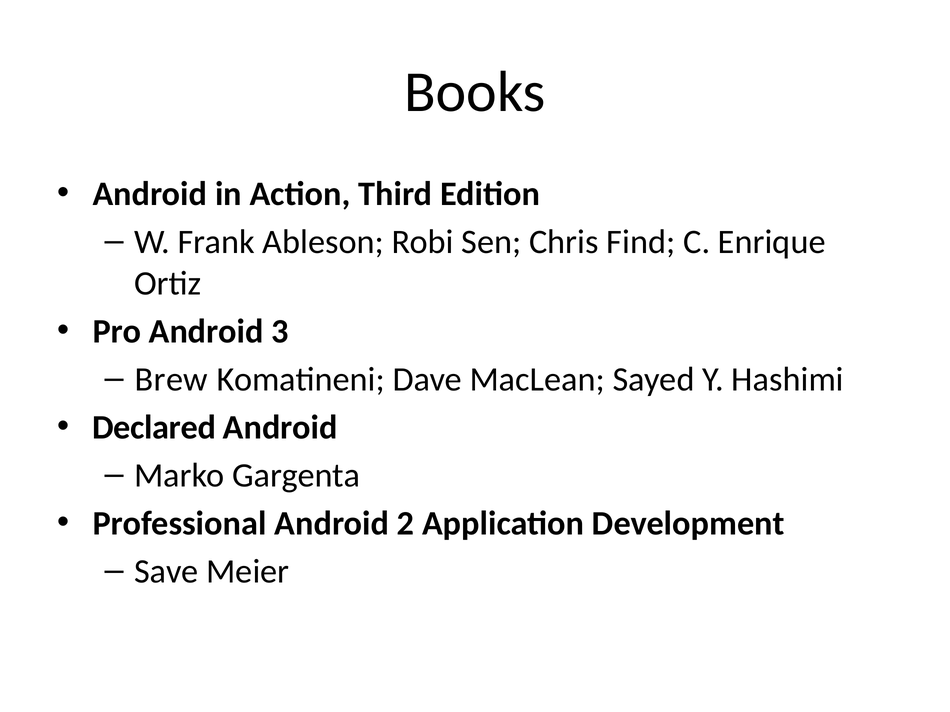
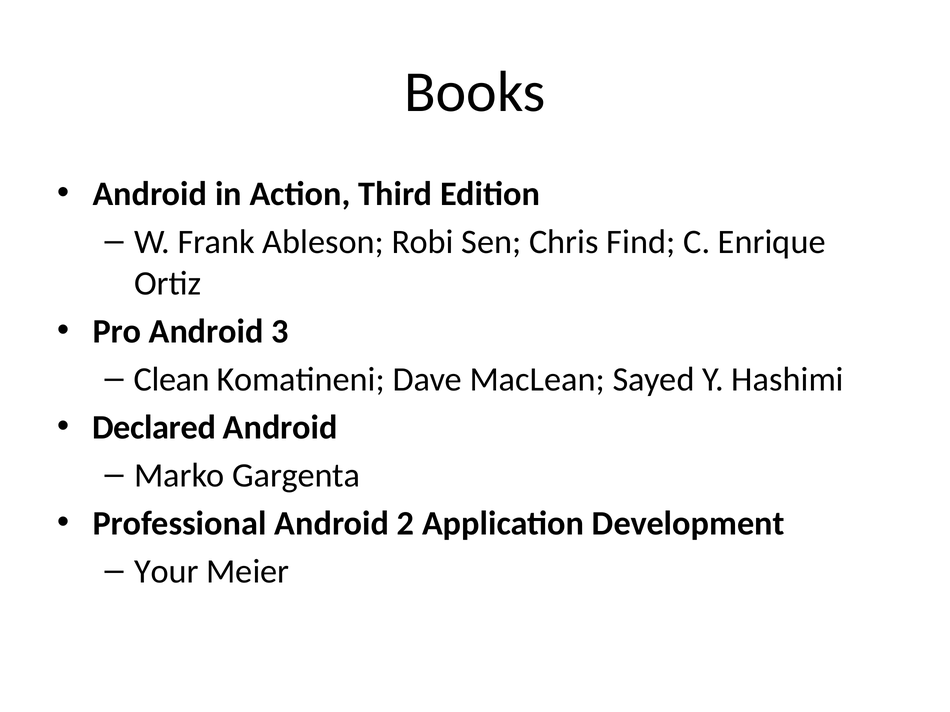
Brew: Brew -> Clean
Save: Save -> Your
